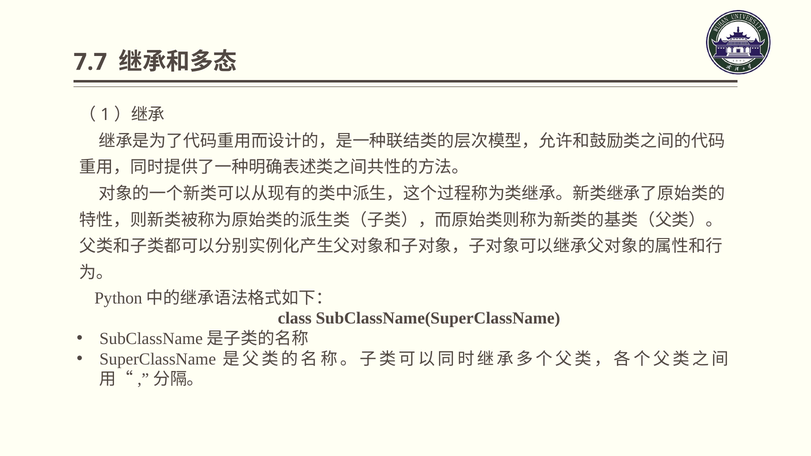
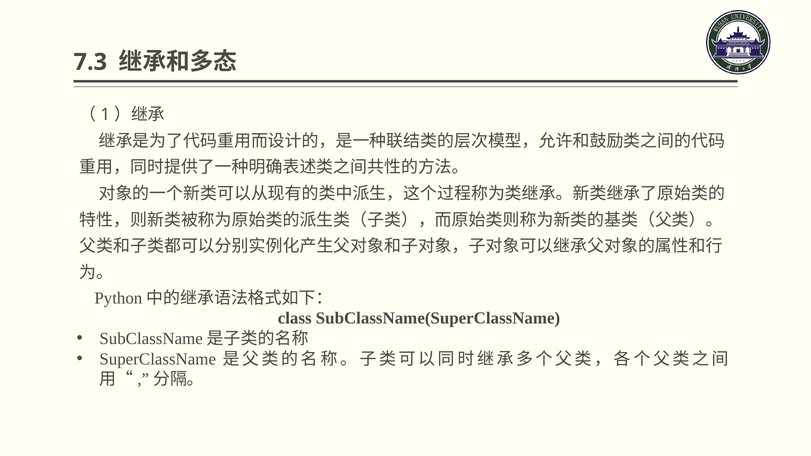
7.7: 7.7 -> 7.3
